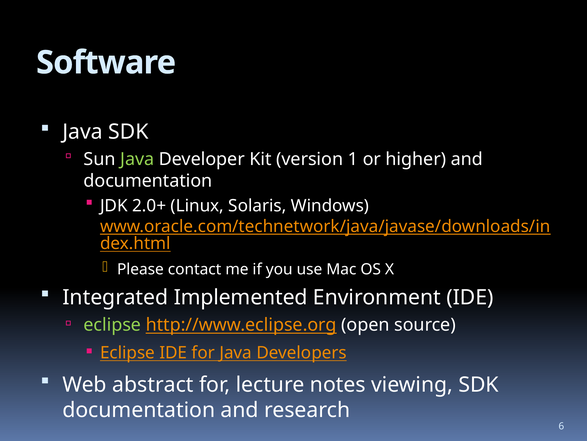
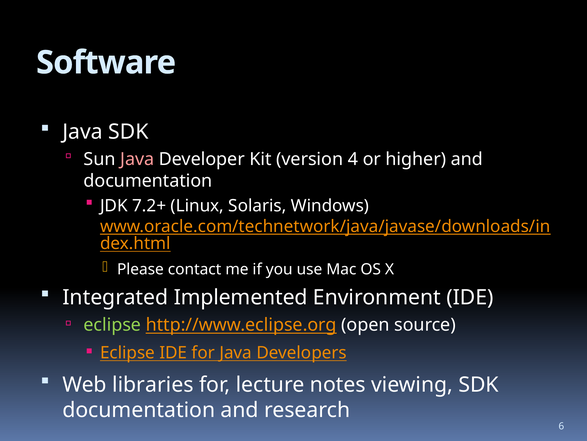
Java at (137, 159) colour: light green -> pink
1: 1 -> 4
2.0+: 2.0+ -> 7.2+
abstract: abstract -> libraries
